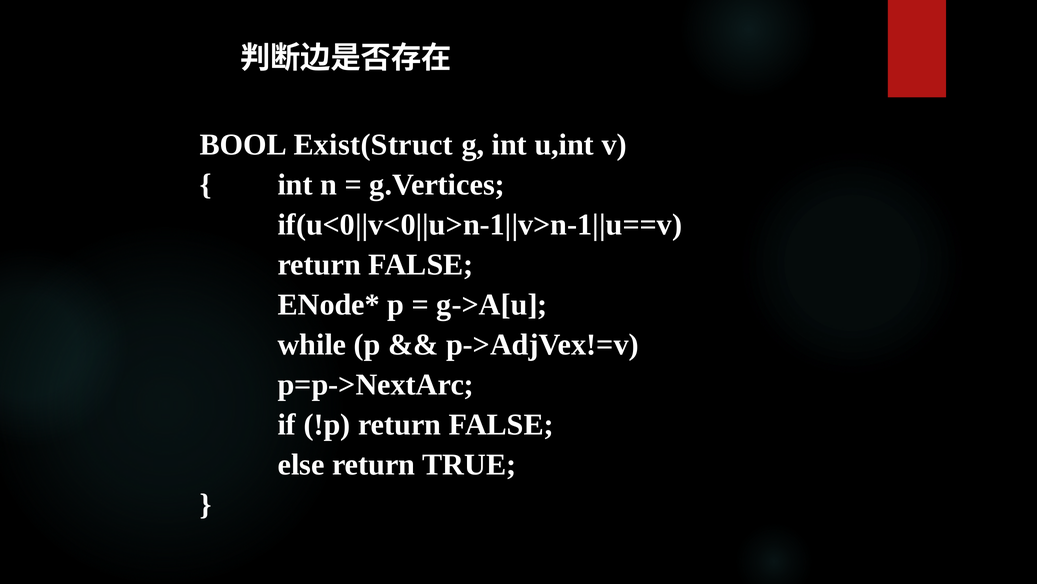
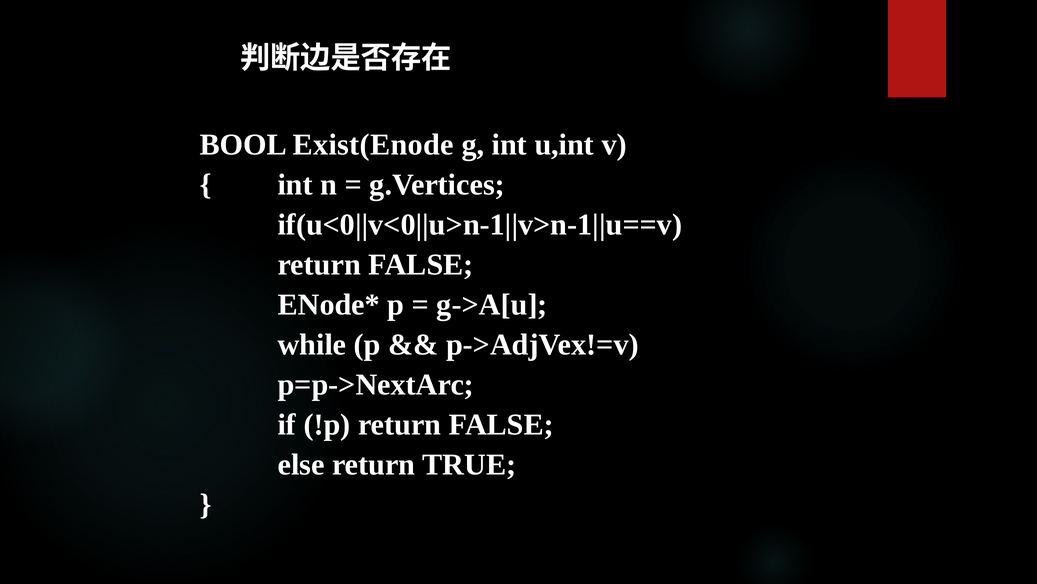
Exist(Struct: Exist(Struct -> Exist(Enode
